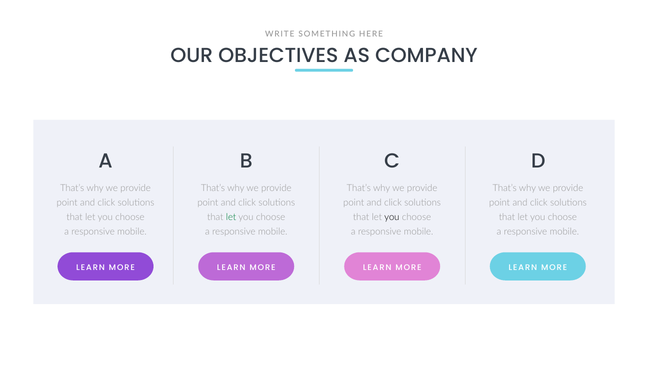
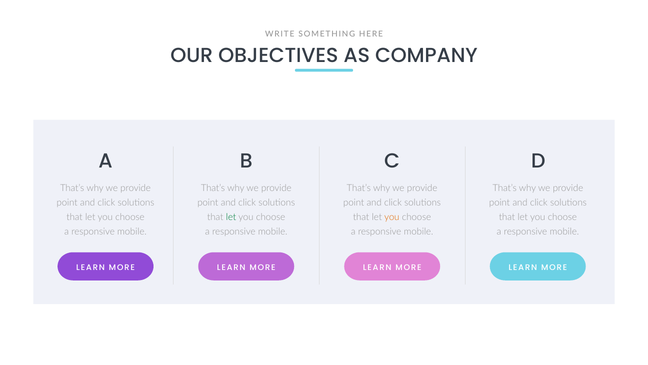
you at (392, 217) colour: black -> orange
